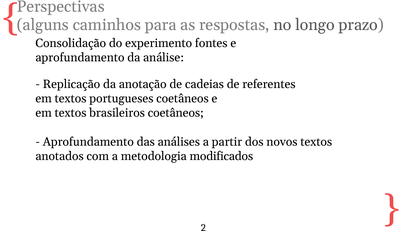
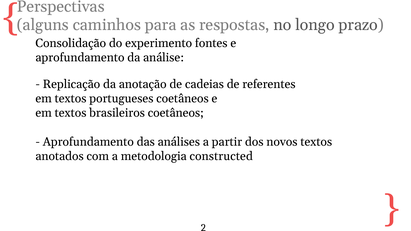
modificados: modificados -> constructed
